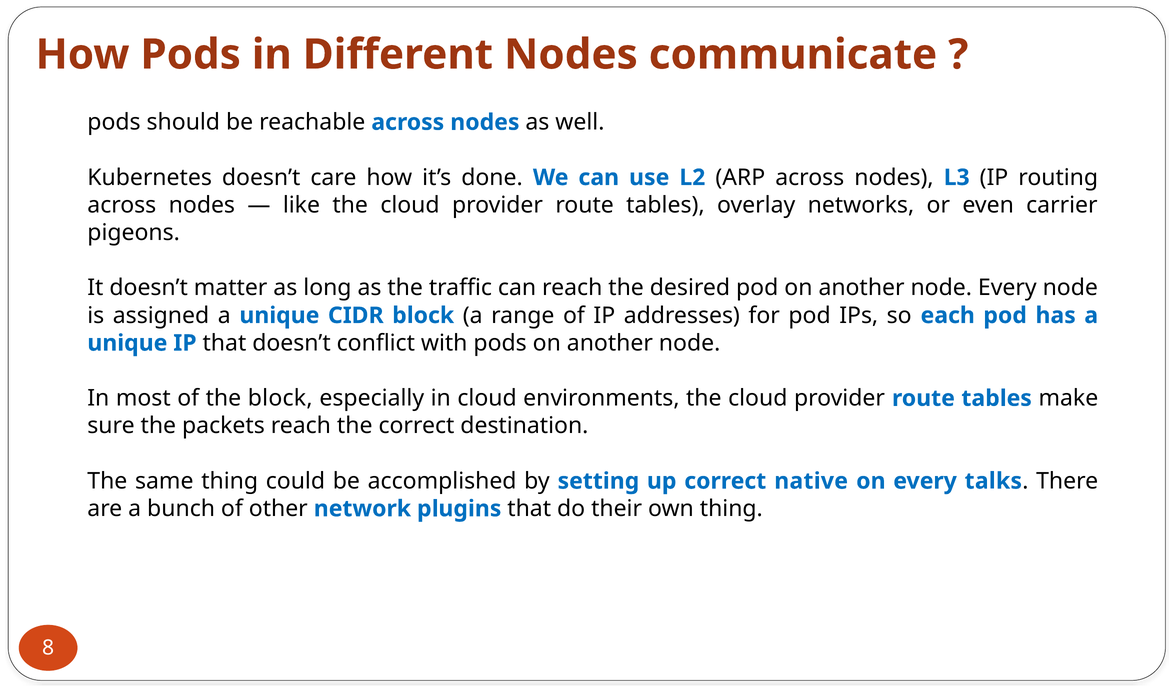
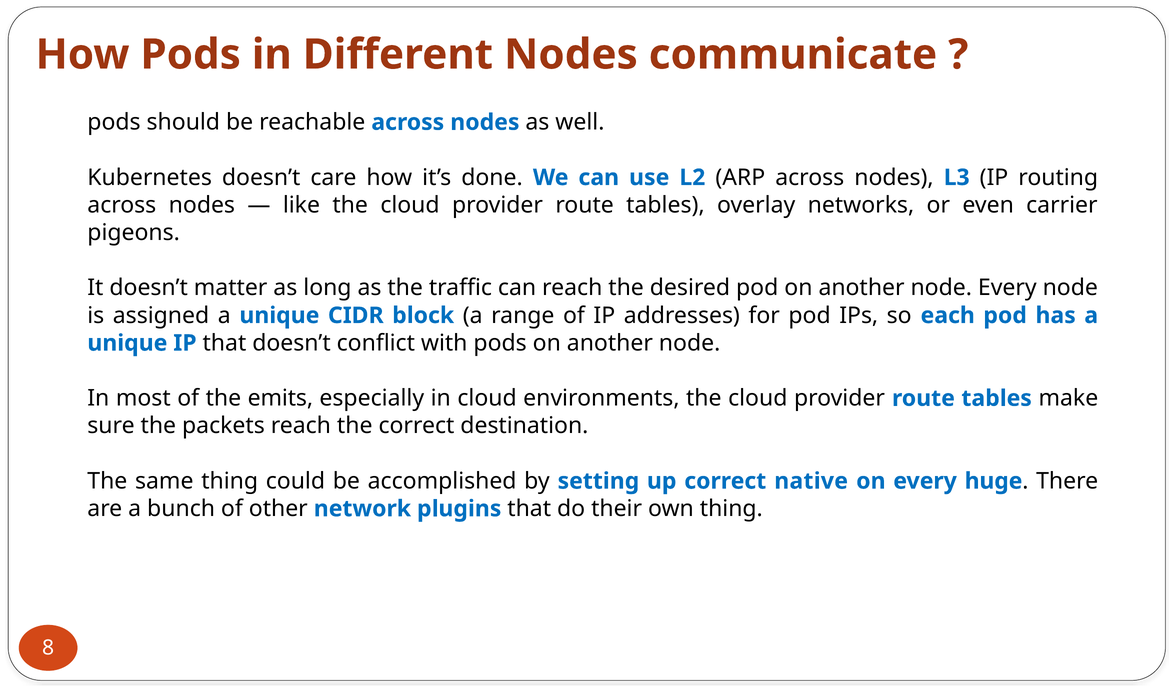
the block: block -> emits
talks: talks -> huge
